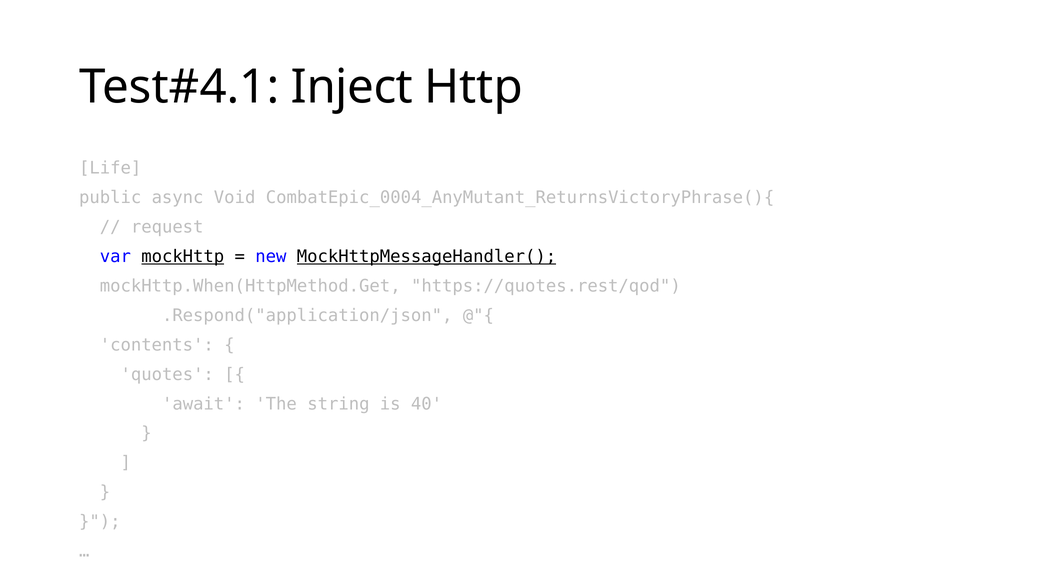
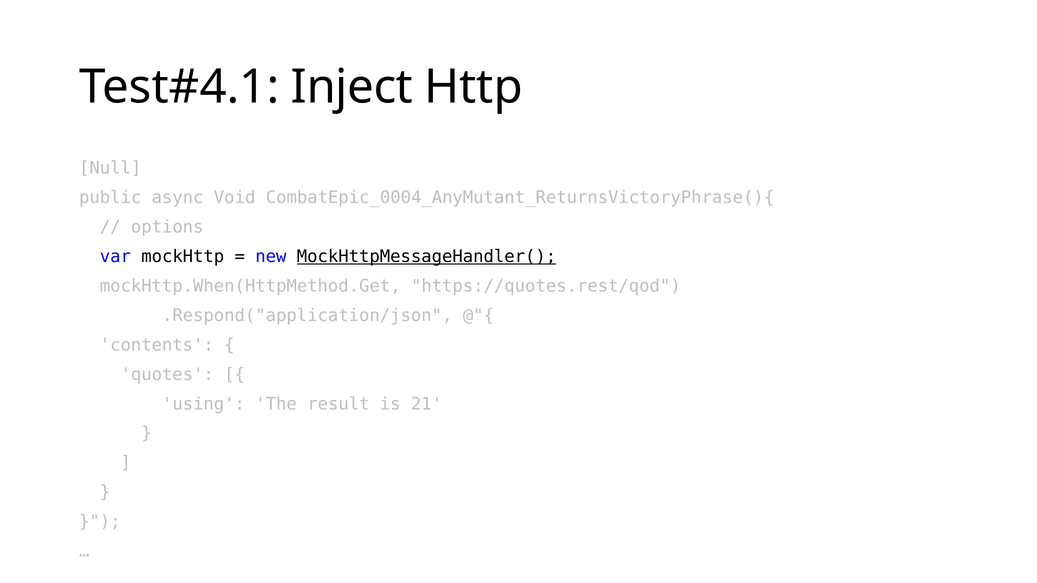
Life: Life -> Null
request: request -> options
mockHttp underline: present -> none
await: await -> using
string: string -> result
40: 40 -> 21
